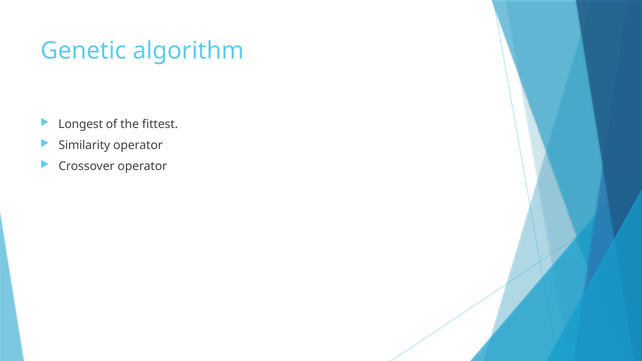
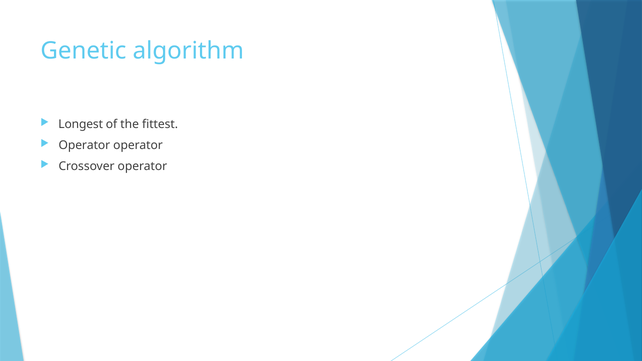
Similarity at (84, 145): Similarity -> Operator
